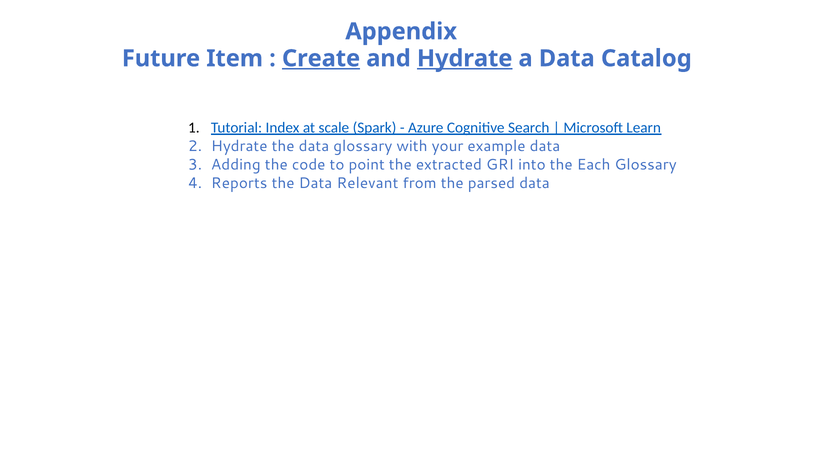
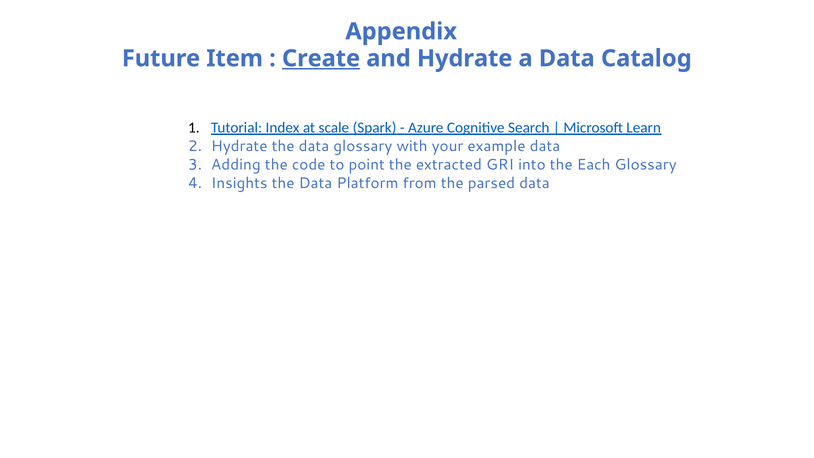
Hydrate at (465, 58) underline: present -> none
Reports: Reports -> Insights
Relevant: Relevant -> Platform
